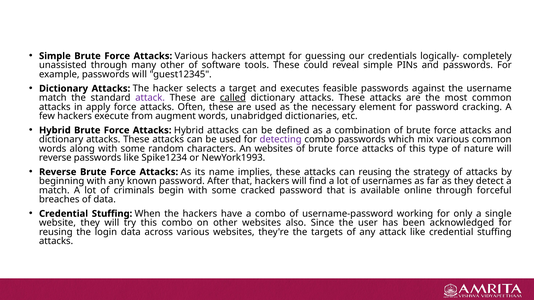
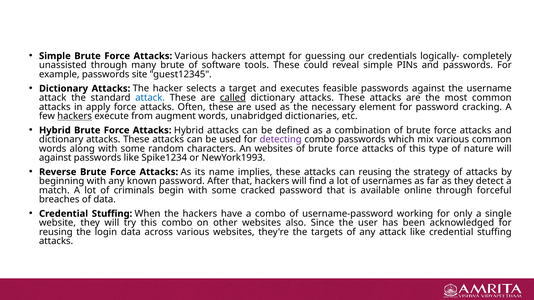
many other: other -> brute
passwords will: will -> site
match at (53, 98): match -> attack
attack at (150, 98) colour: purple -> blue
hackers at (75, 116) underline: none -> present
reverse at (55, 158): reverse -> against
